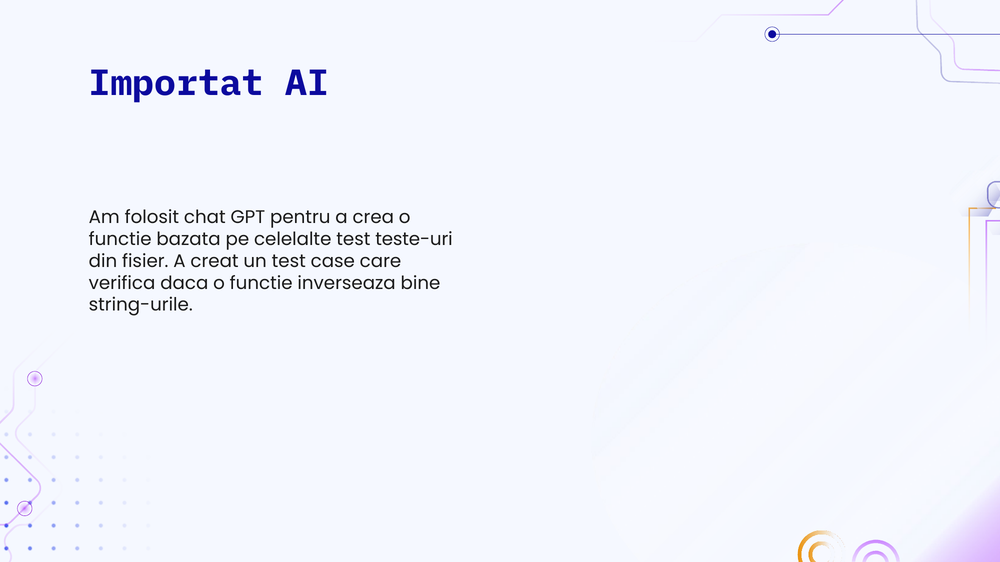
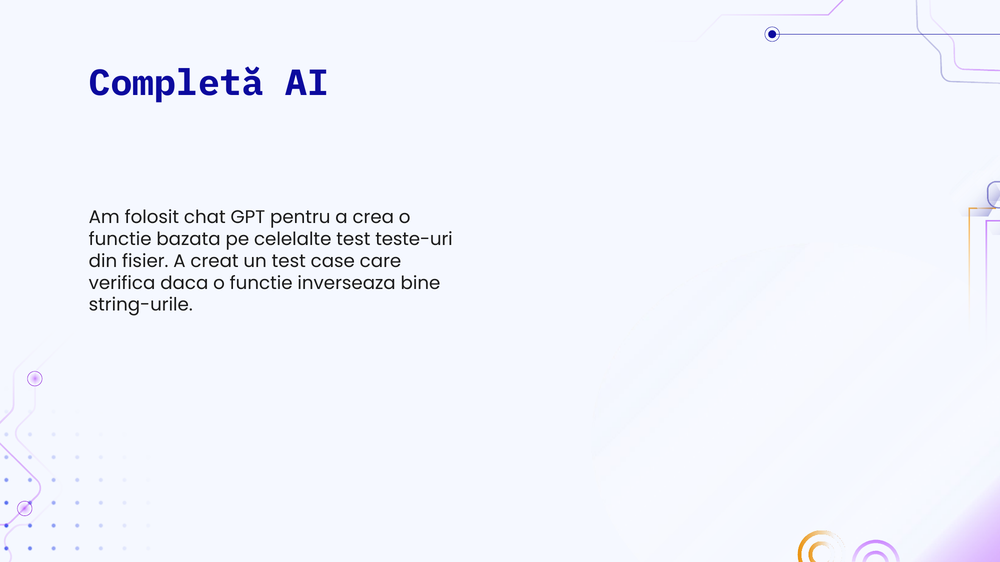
Importat: Importat -> Completă
